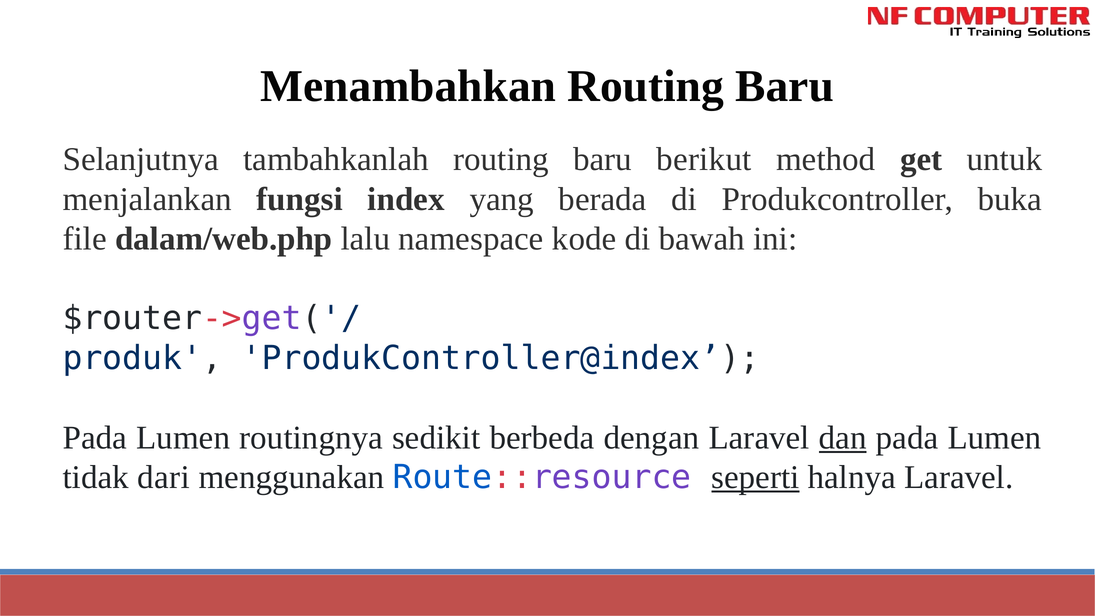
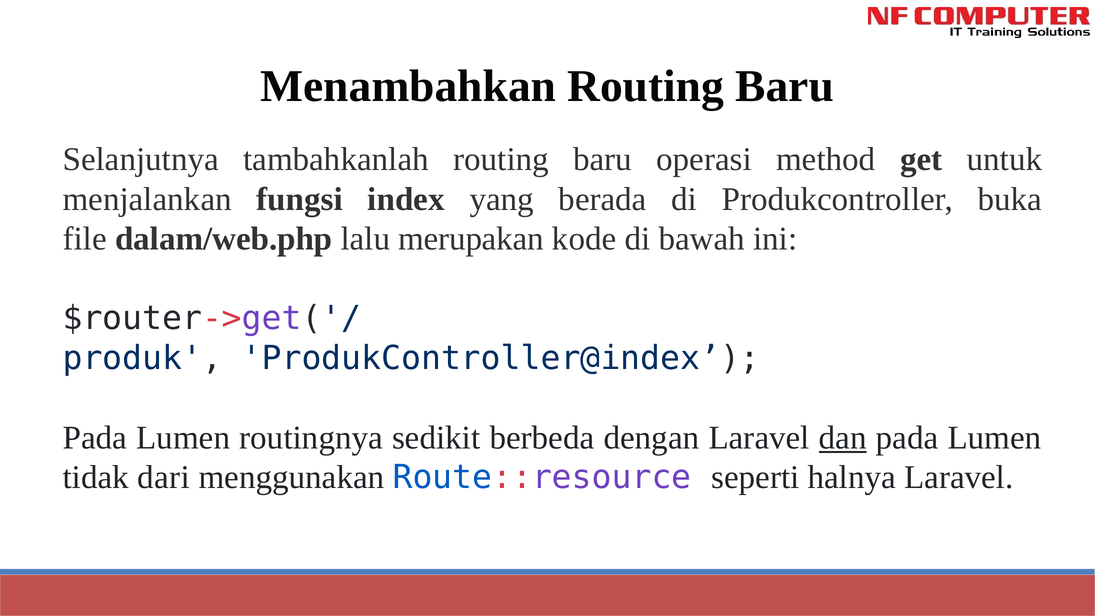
berikut: berikut -> operasi
namespace: namespace -> merupakan
seperti underline: present -> none
